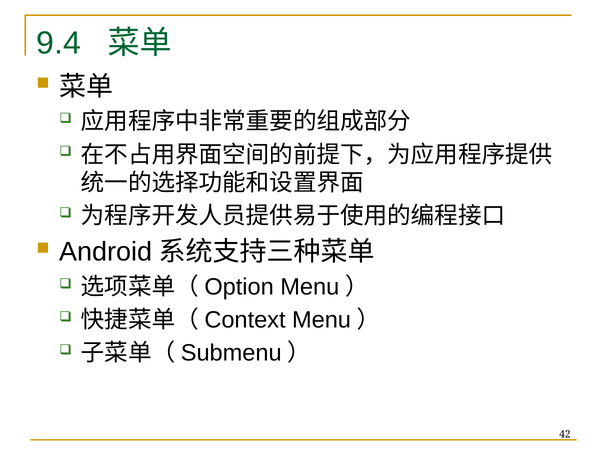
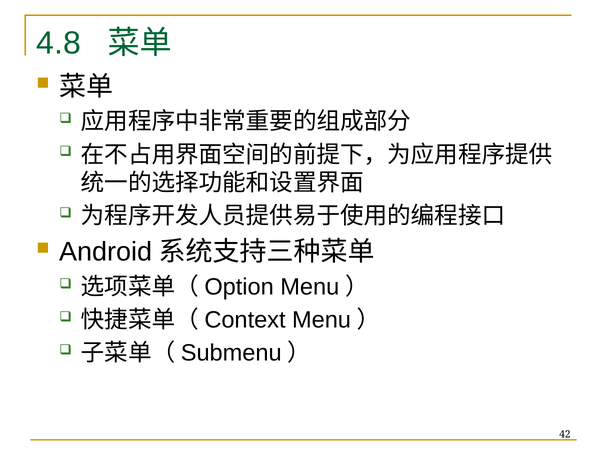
9.4: 9.4 -> 4.8
